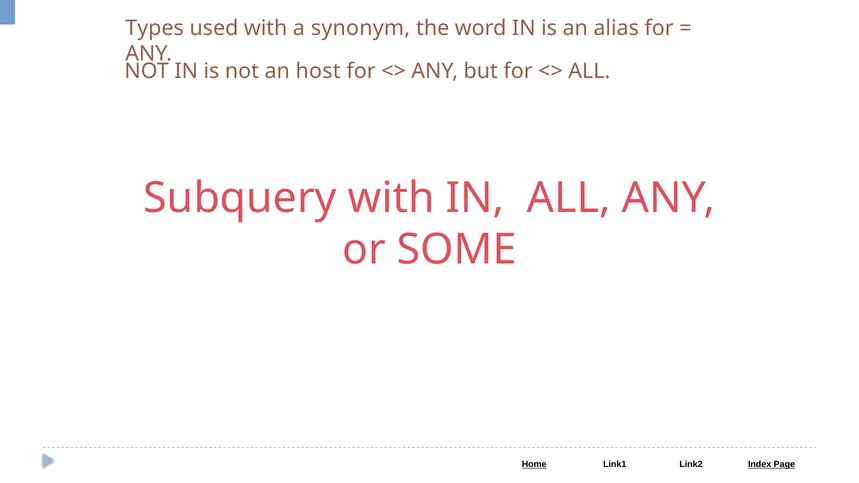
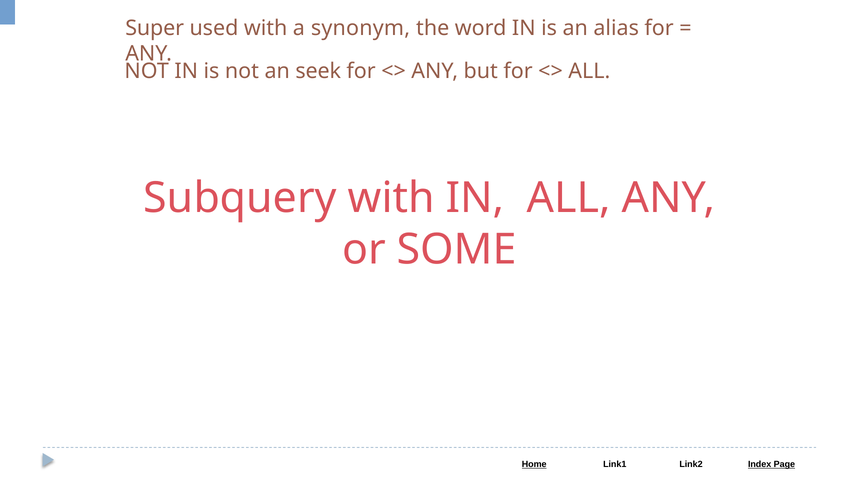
Types: Types -> Super
host: host -> seek
